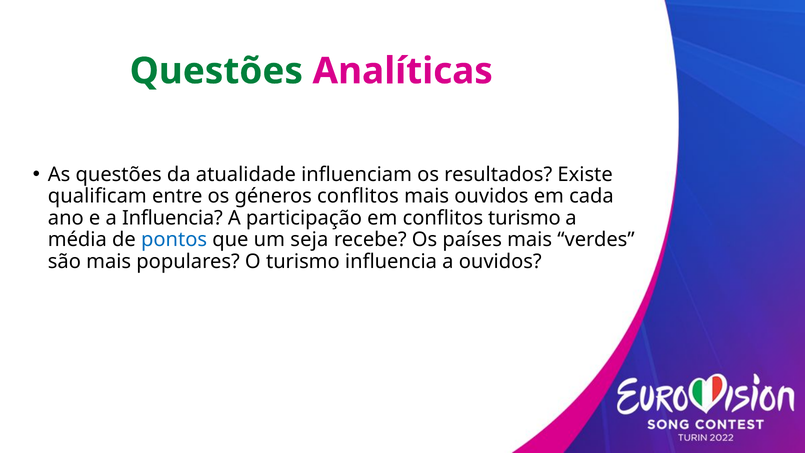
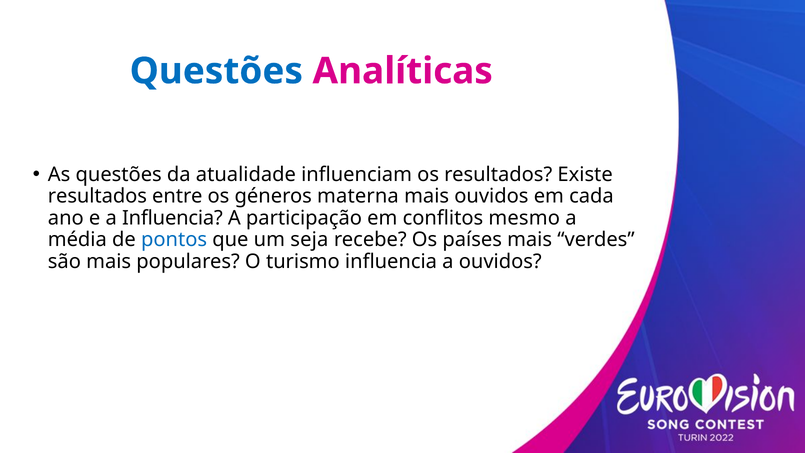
Questões at (216, 71) colour: green -> blue
qualificam at (97, 196): qualificam -> resultados
géneros conflitos: conflitos -> materna
conflitos turismo: turismo -> mesmo
